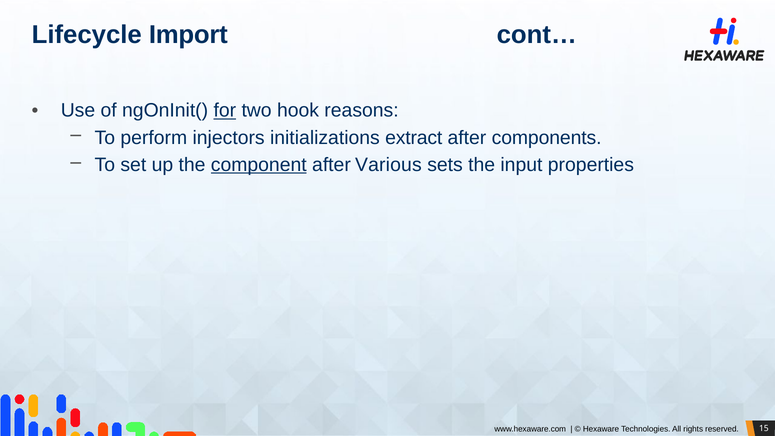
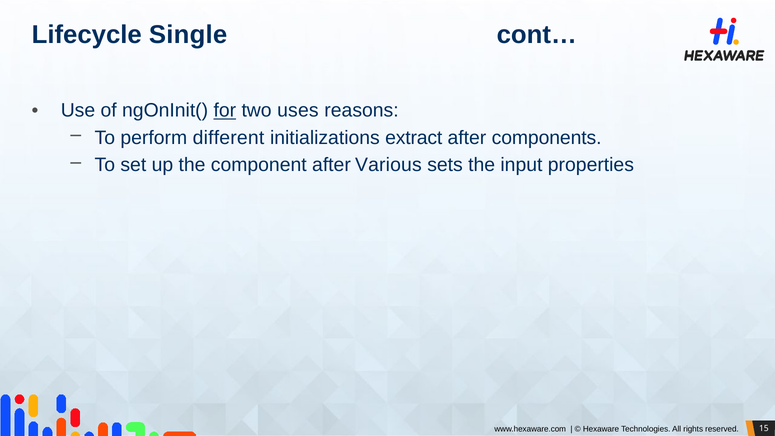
Import: Import -> Single
hook: hook -> uses
injectors: injectors -> different
component underline: present -> none
